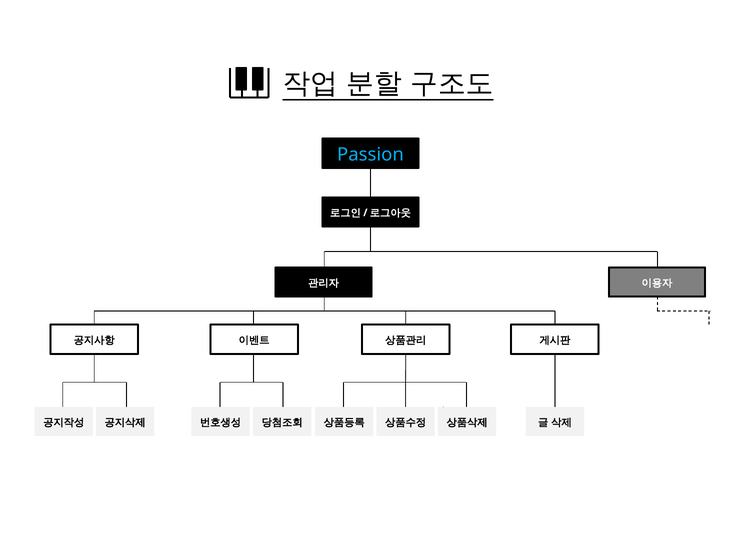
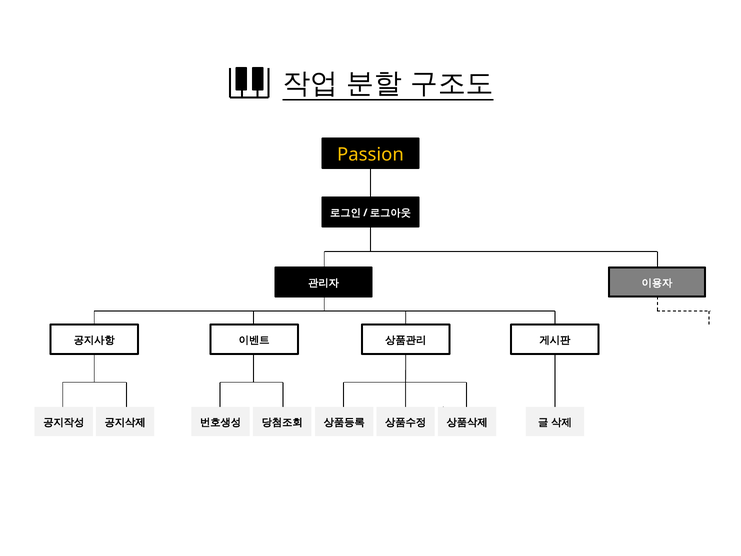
Passion colour: light blue -> yellow
